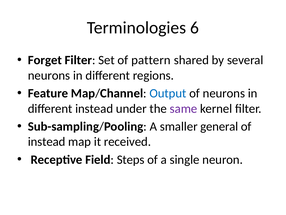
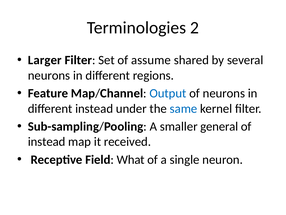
6: 6 -> 2
Forget: Forget -> Larger
pattern: pattern -> assume
same colour: purple -> blue
Steps: Steps -> What
